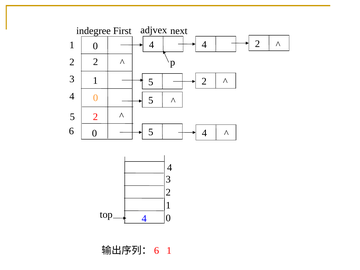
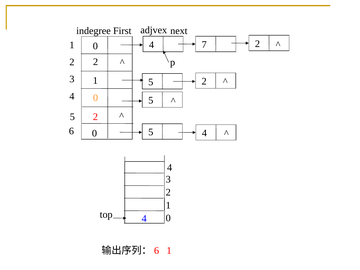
4 4: 4 -> 7
